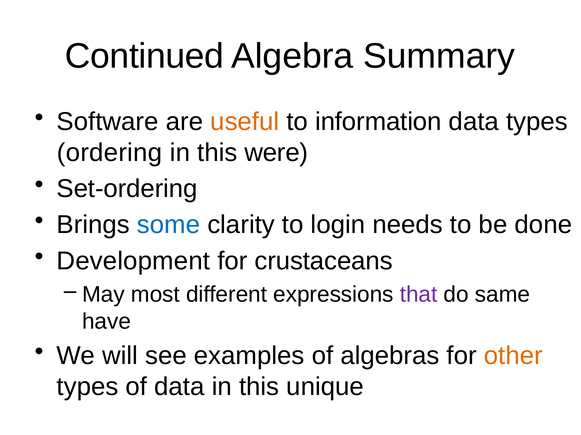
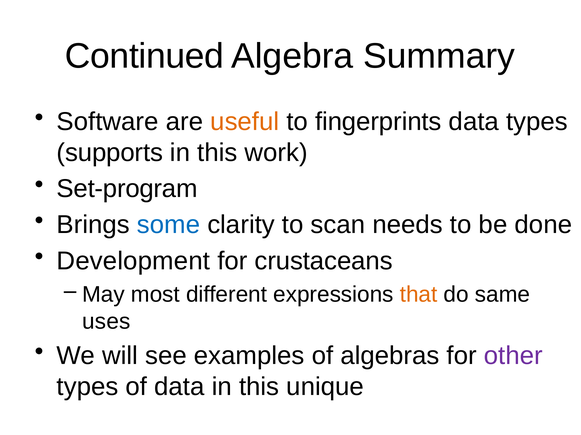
information: information -> fingerprints
ordering: ordering -> supports
were: were -> work
Set-ordering: Set-ordering -> Set-program
login: login -> scan
that colour: purple -> orange
have: have -> uses
other colour: orange -> purple
